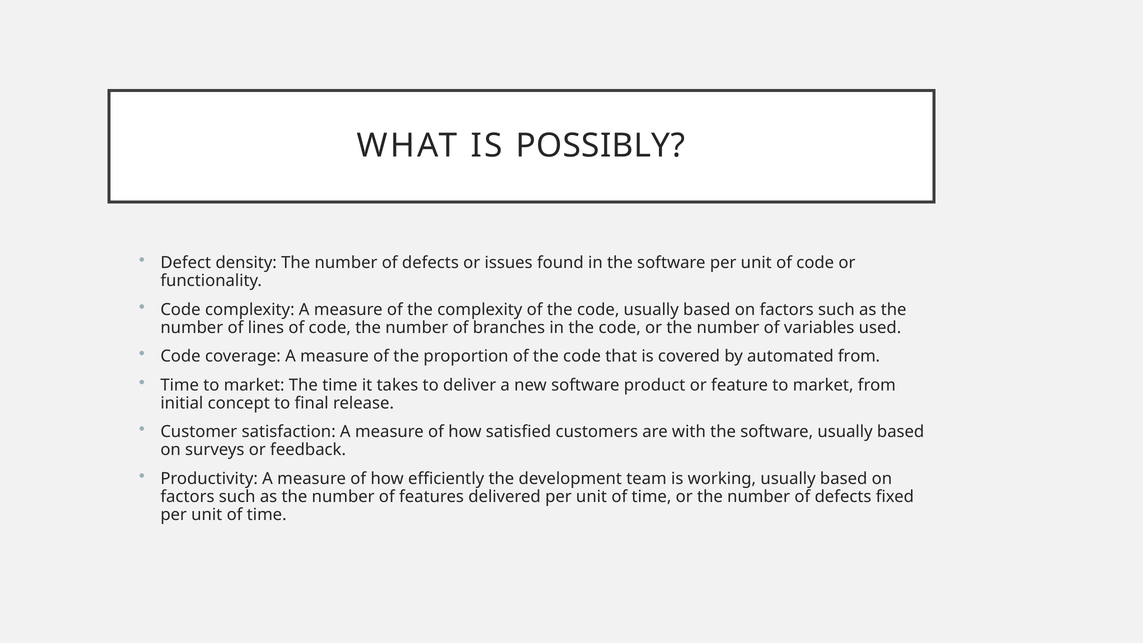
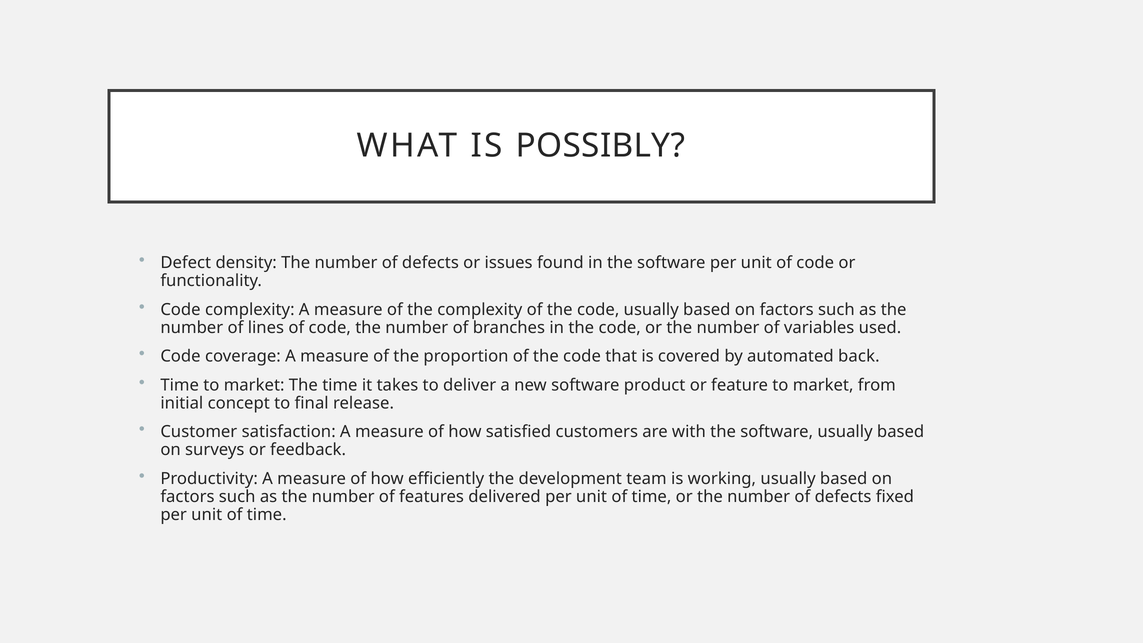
automated from: from -> back
